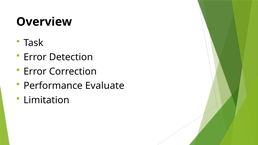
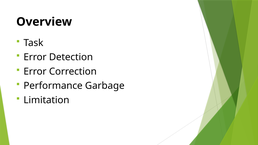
Evaluate: Evaluate -> Garbage
